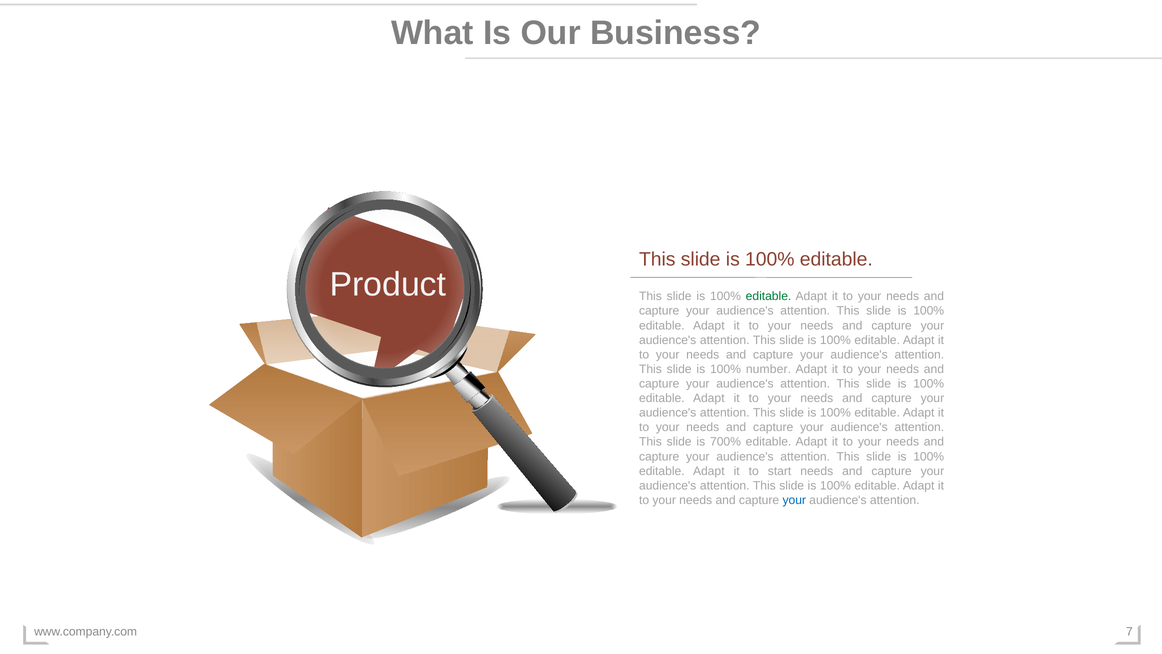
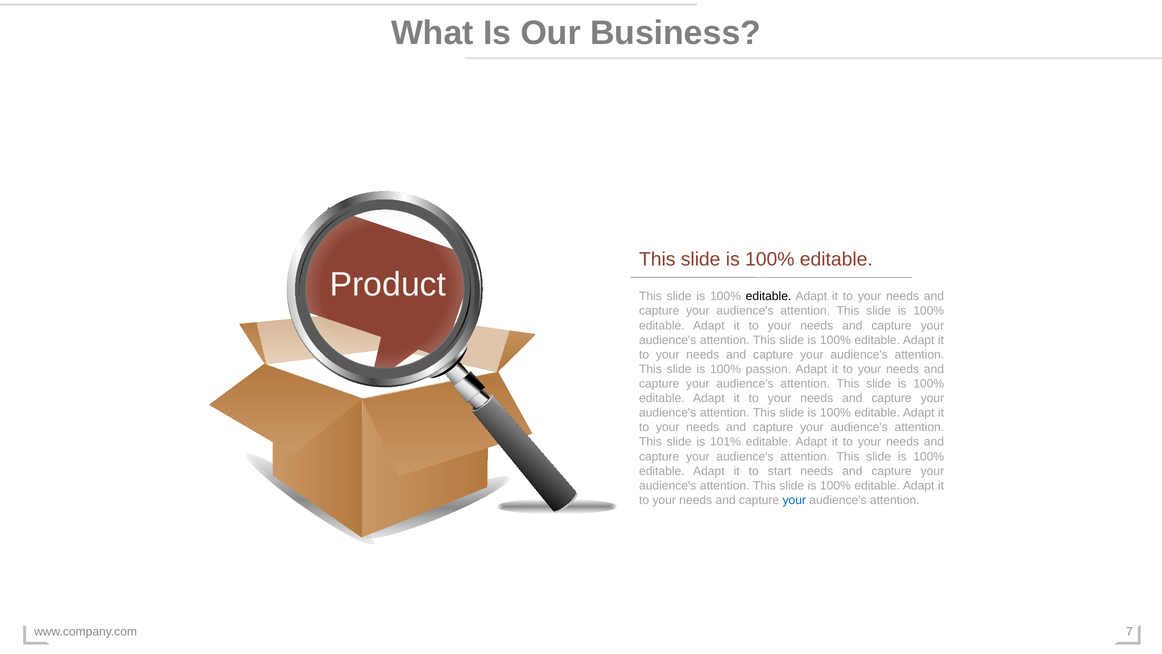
editable at (769, 296) colour: green -> black
number: number -> passion
700%: 700% -> 101%
